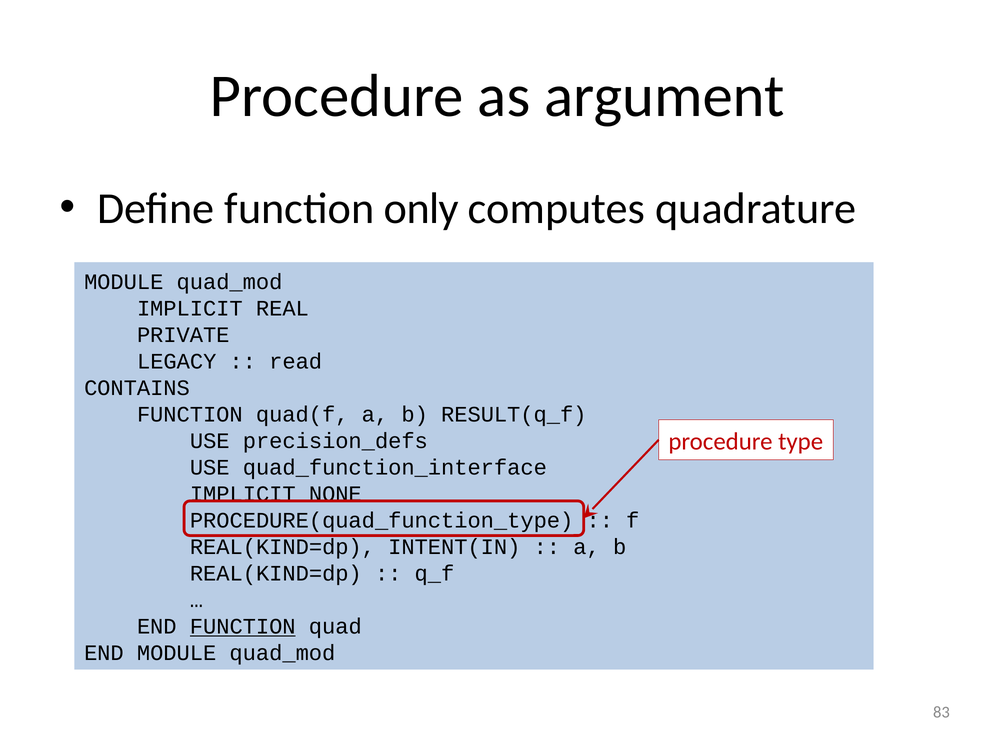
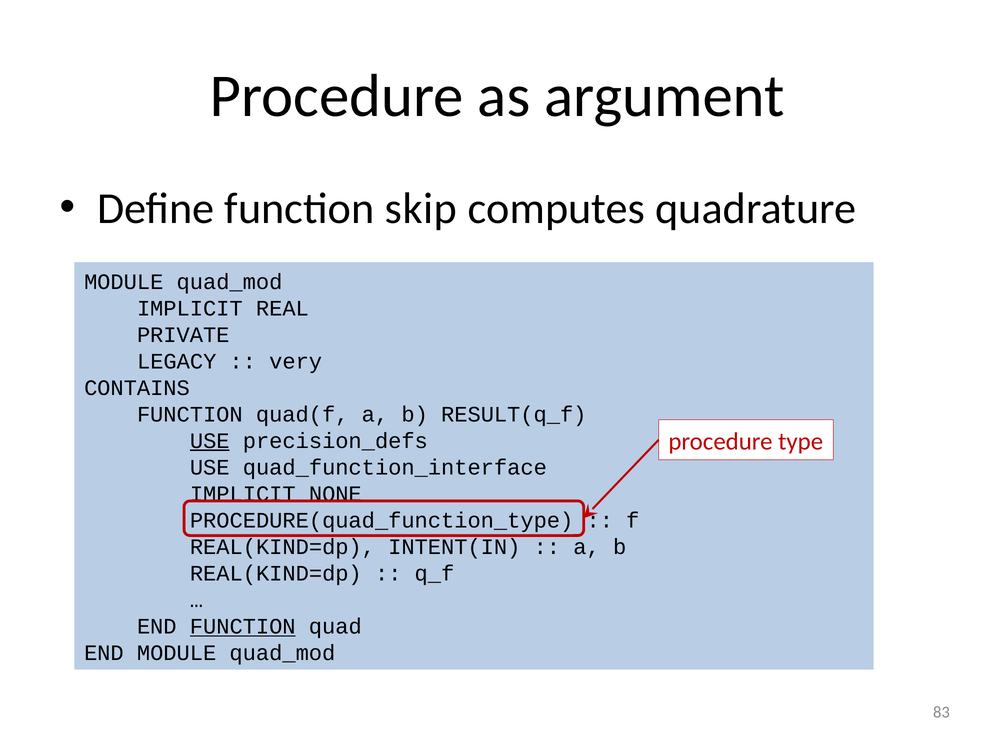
only: only -> skip
read: read -> very
USE at (210, 441) underline: none -> present
